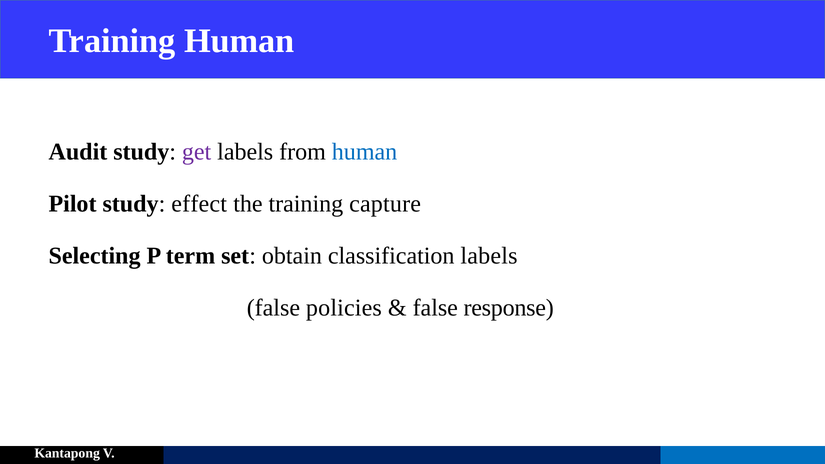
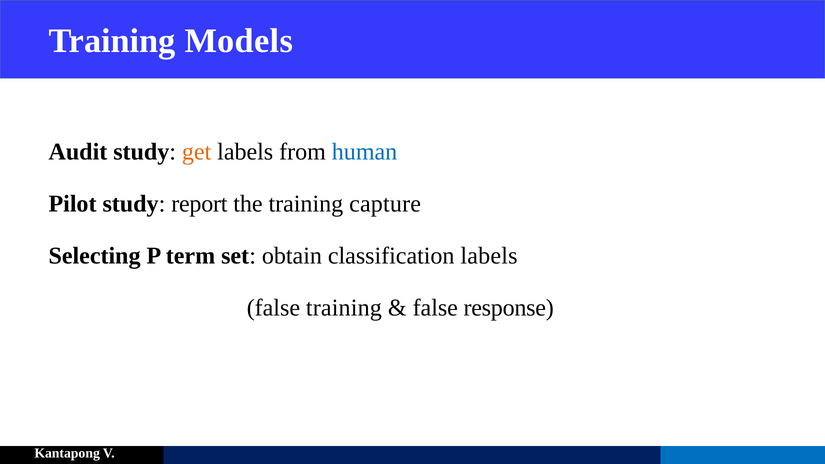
Training Human: Human -> Models
get colour: purple -> orange
effect: effect -> report
false policies: policies -> training
